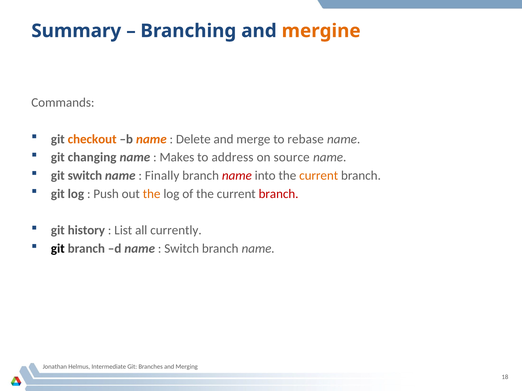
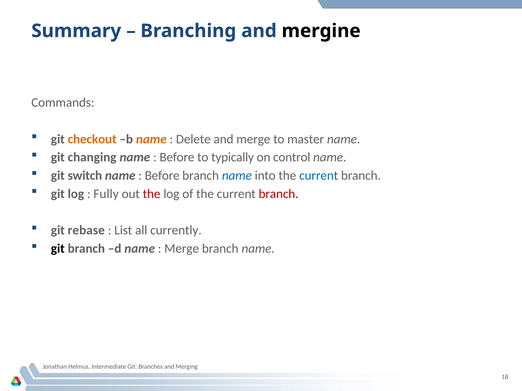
mergine colour: orange -> black
rebase: rebase -> master
Makes at (177, 158): Makes -> Before
address: address -> typically
source: source -> control
Finally at (162, 176): Finally -> Before
name at (237, 176) colour: red -> blue
current at (319, 176) colour: orange -> blue
Push: Push -> Fully
the at (152, 194) colour: orange -> red
history: history -> rebase
Switch at (182, 249): Switch -> Merge
